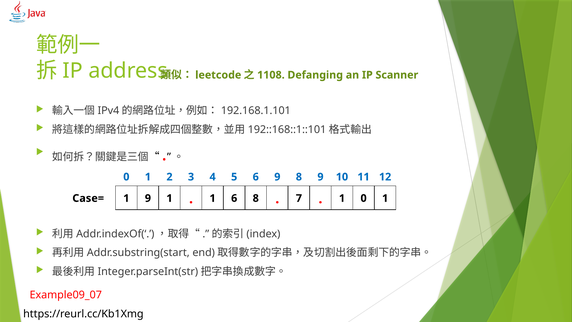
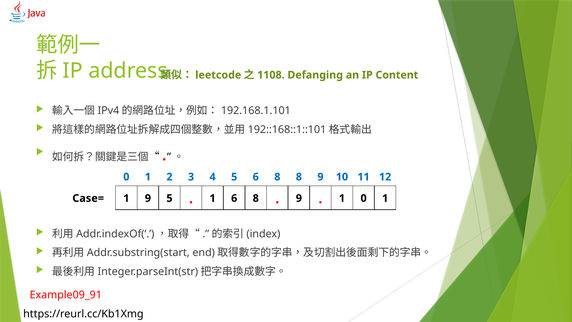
Scanner: Scanner -> Content
5 6 9: 9 -> 8
9 1: 1 -> 5
7 at (299, 198): 7 -> 9
Example09_07: Example09_07 -> Example09_91
